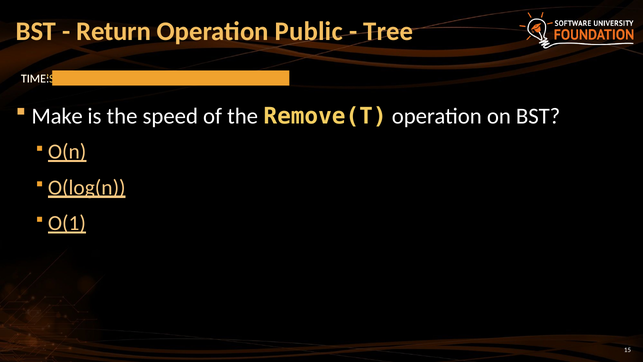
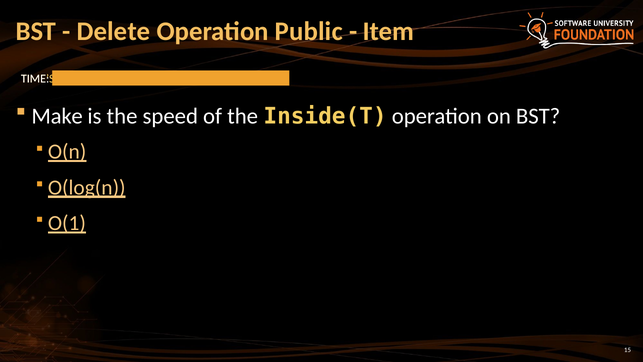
Return: Return -> Delete
Tree: Tree -> Item
Remove(T: Remove(T -> Inside(T
